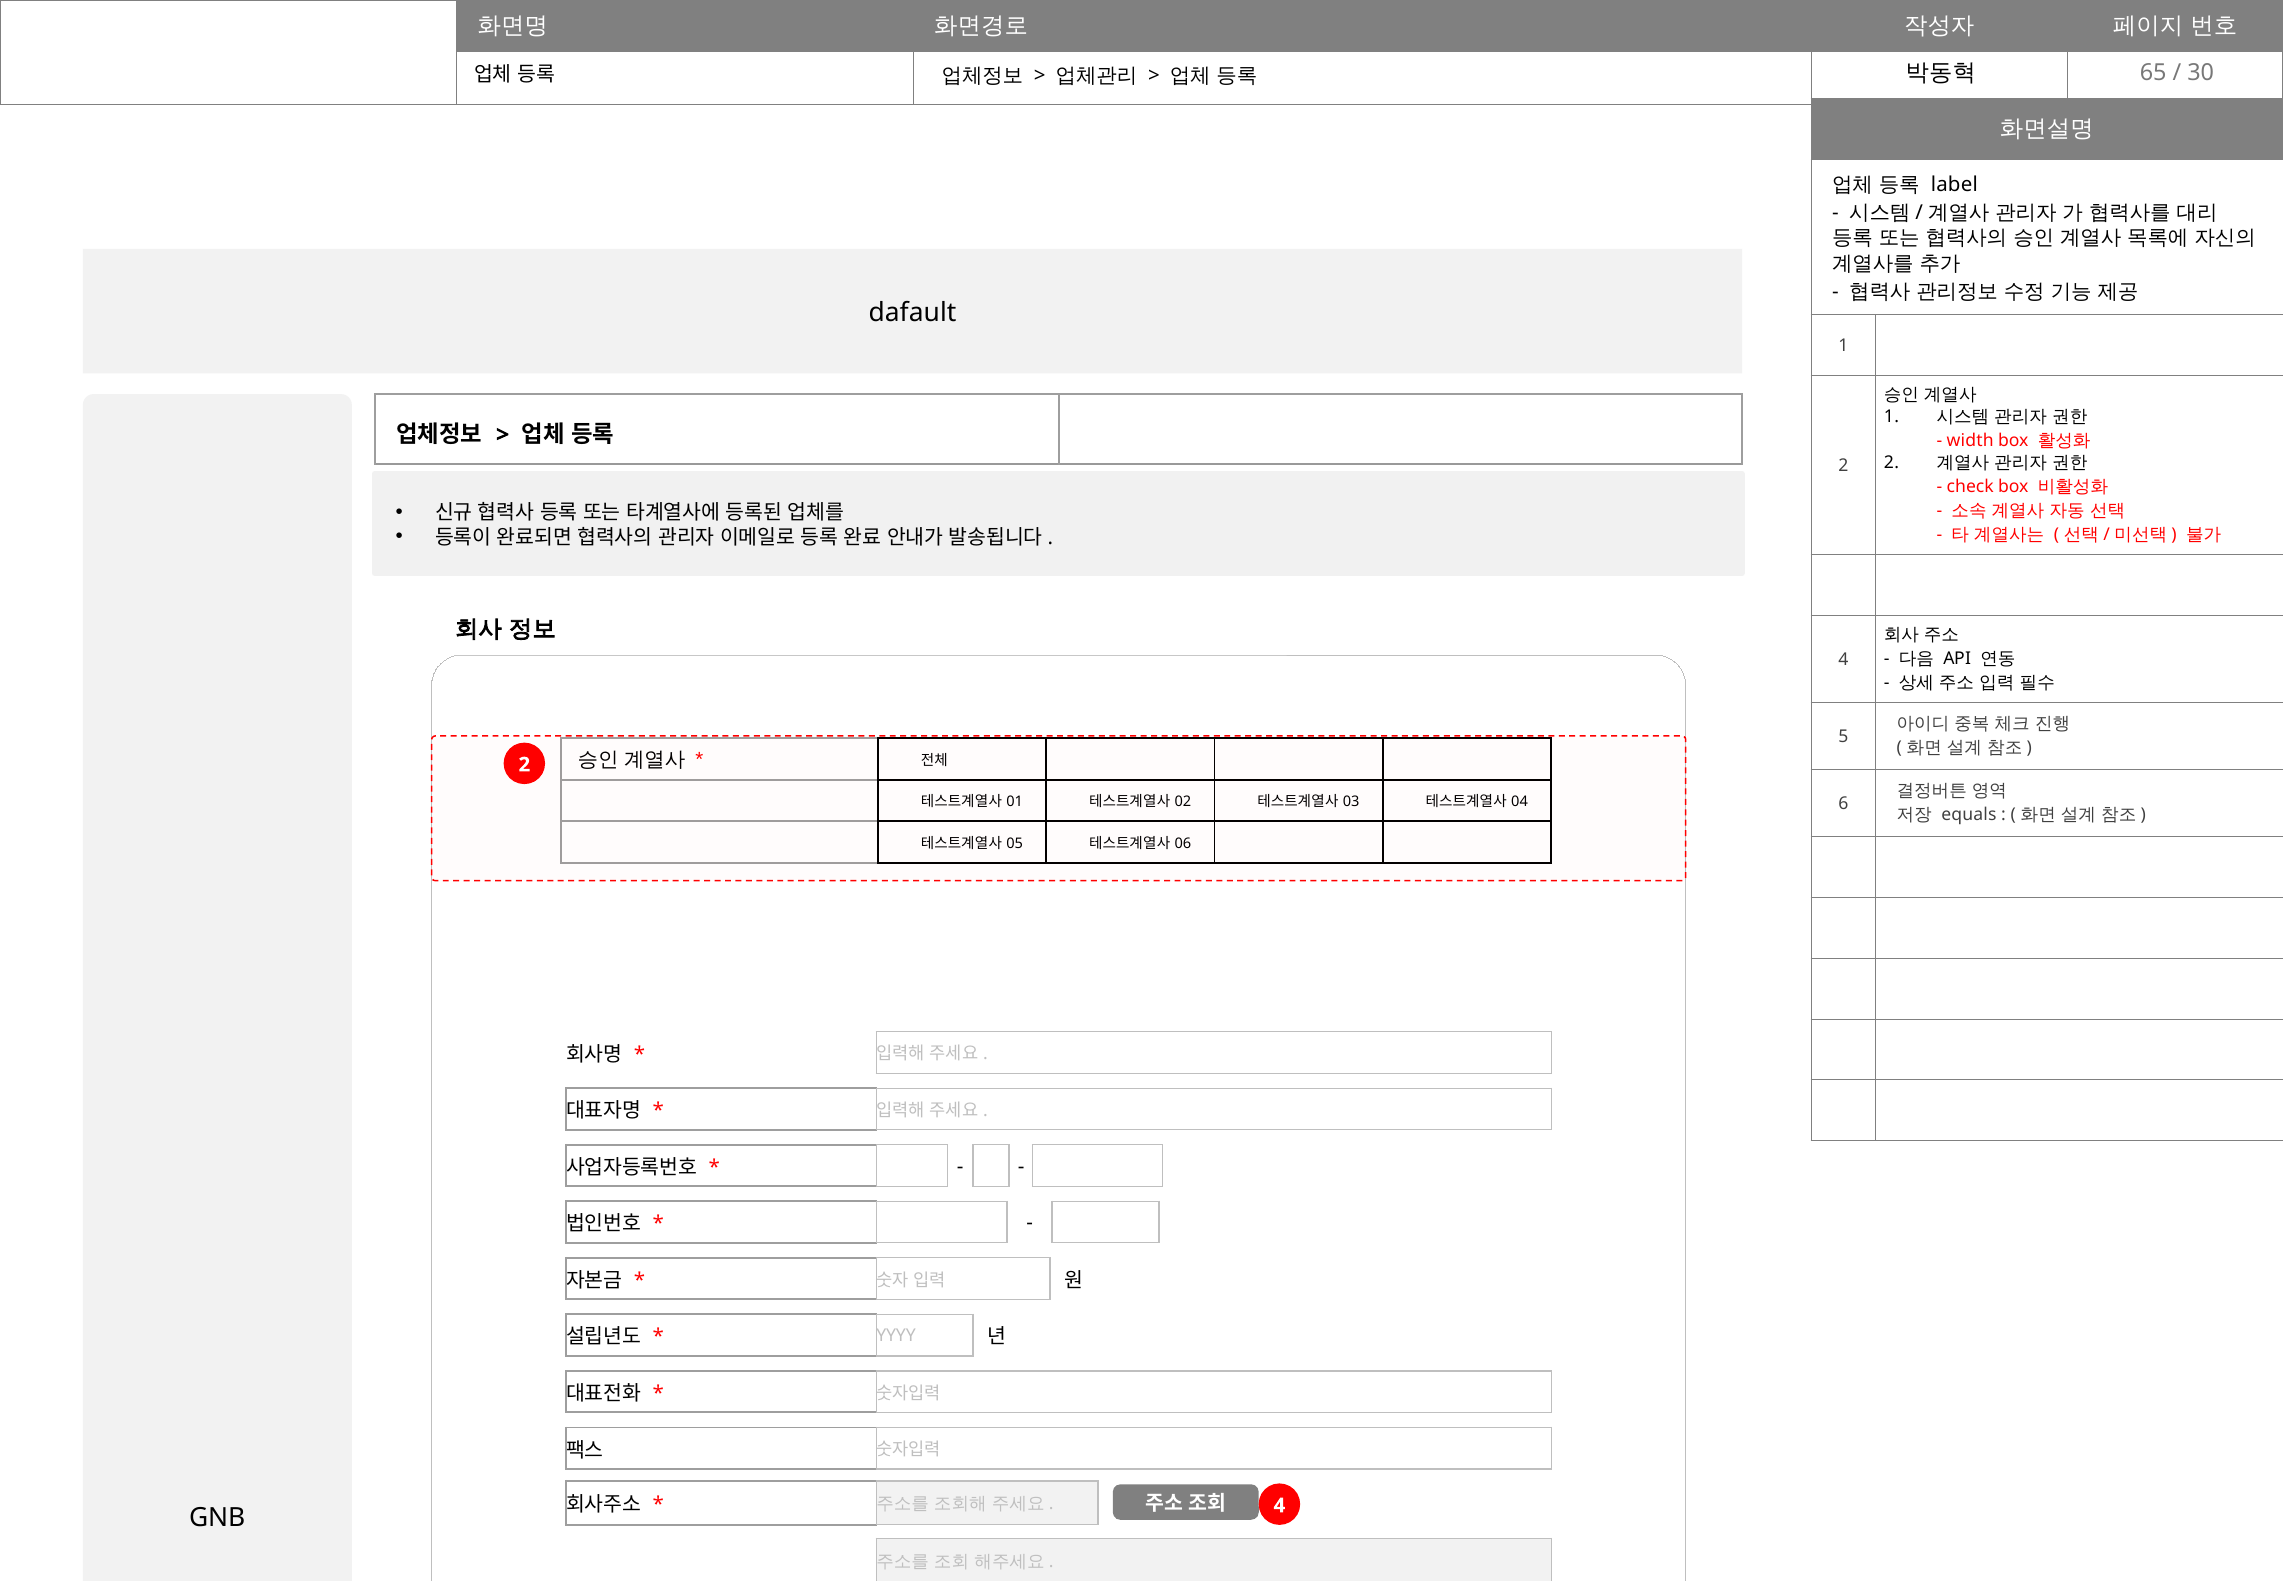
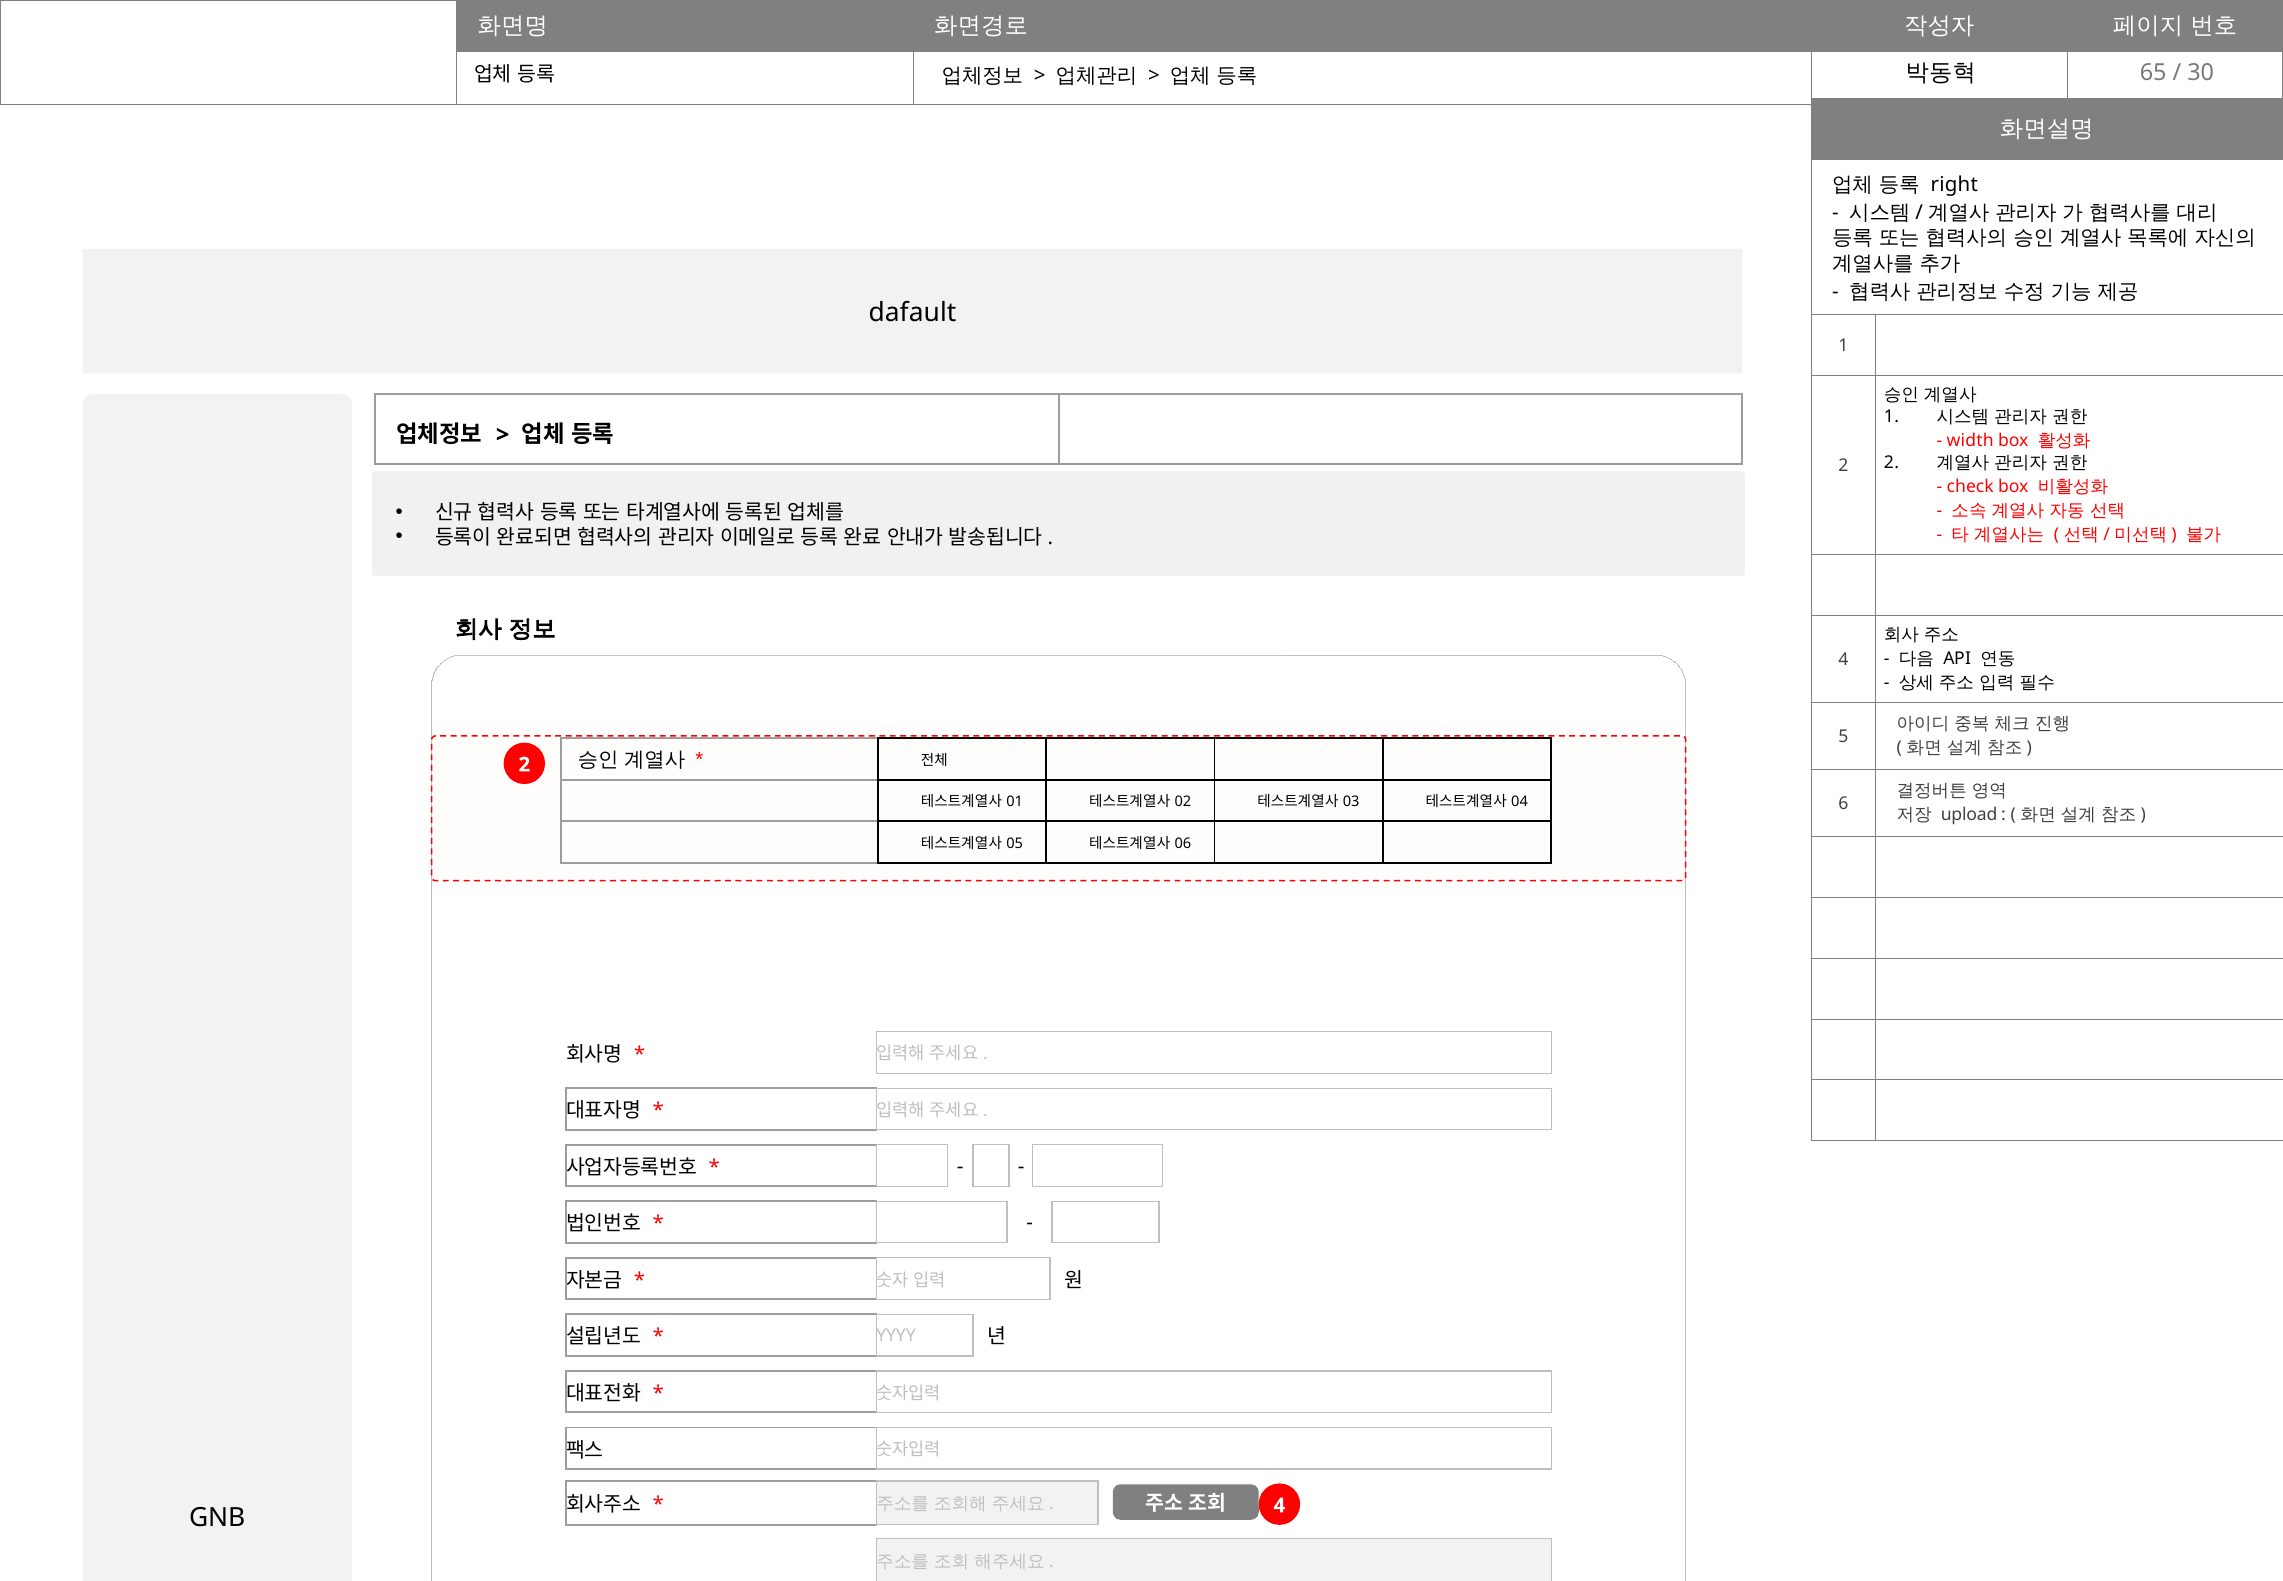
label: label -> right
equals: equals -> upload
